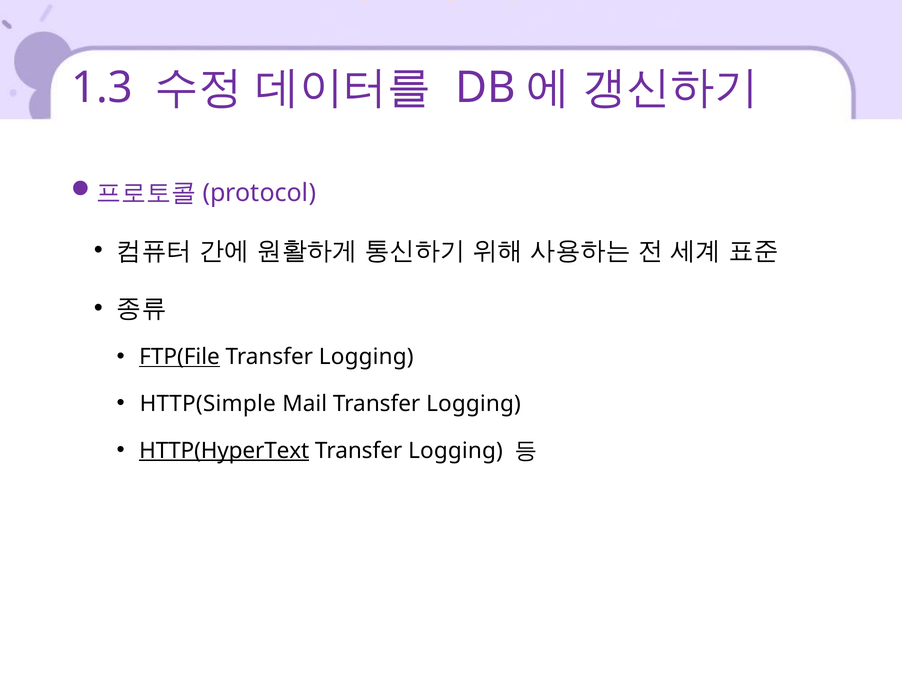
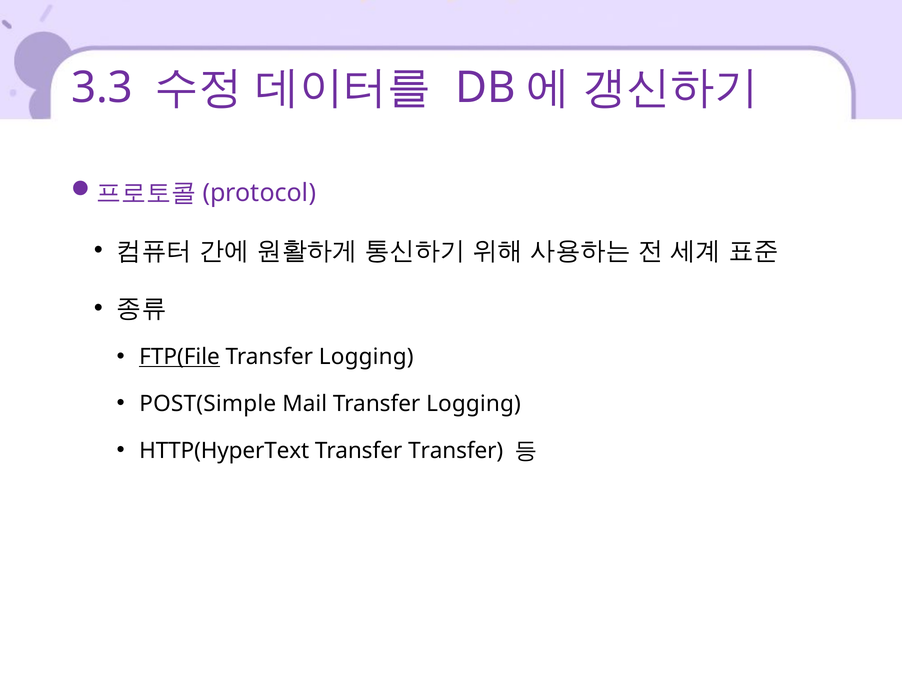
1.3: 1.3 -> 3.3
HTTP(Simple: HTTP(Simple -> POST(Simple
HTTP(HyperText underline: present -> none
Logging at (456, 450): Logging -> Transfer
